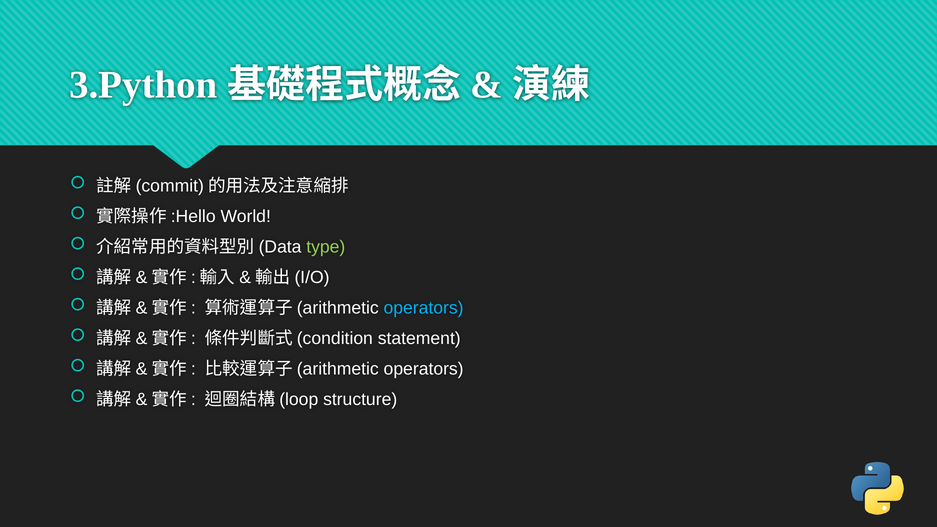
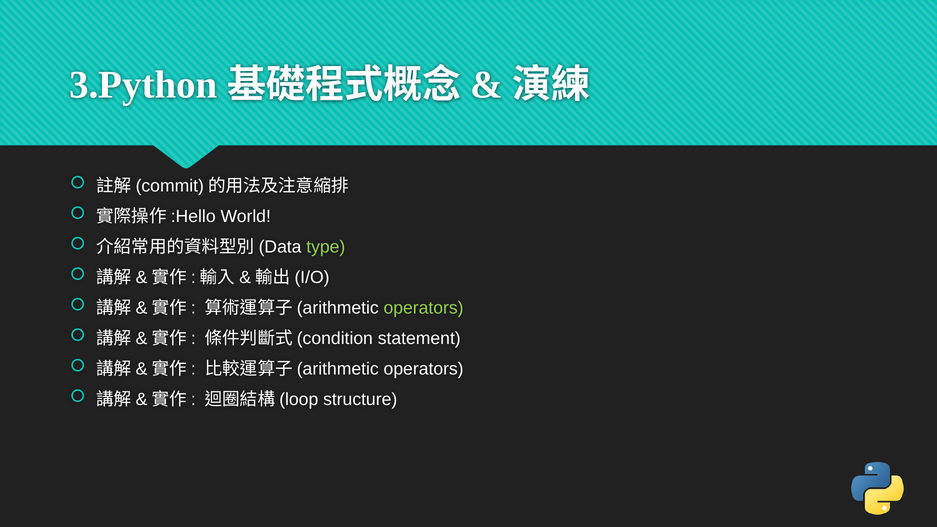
operators at (424, 308) colour: light blue -> light green
